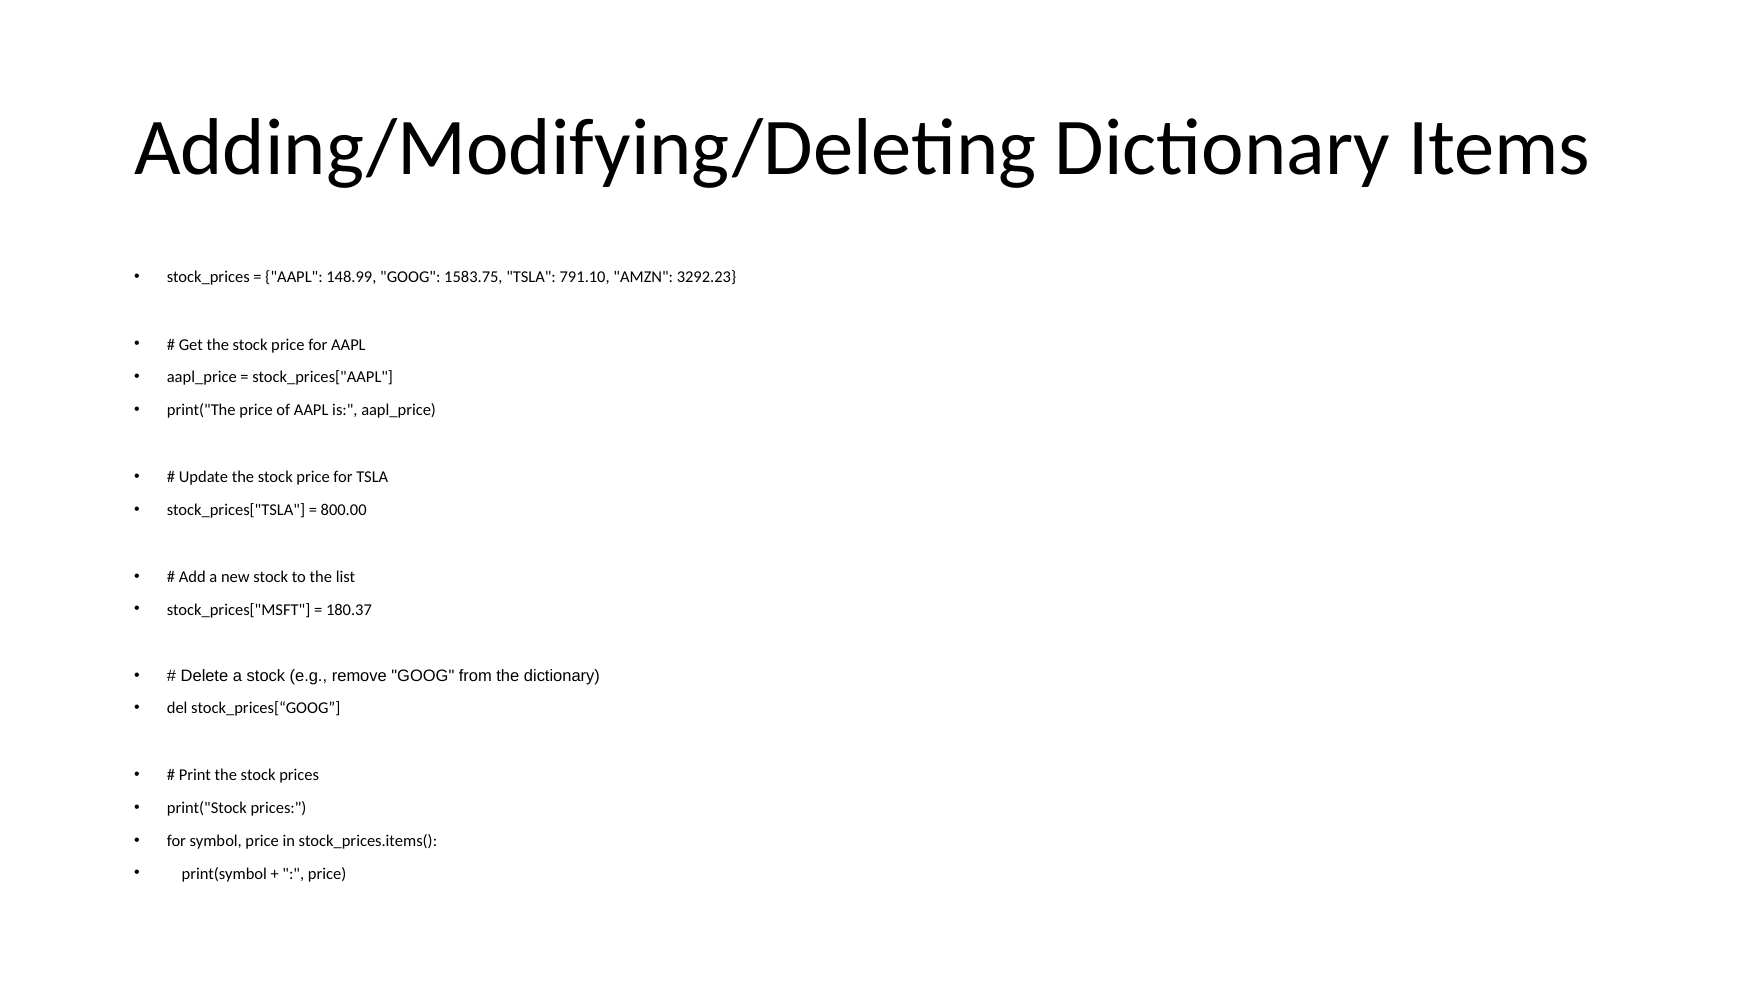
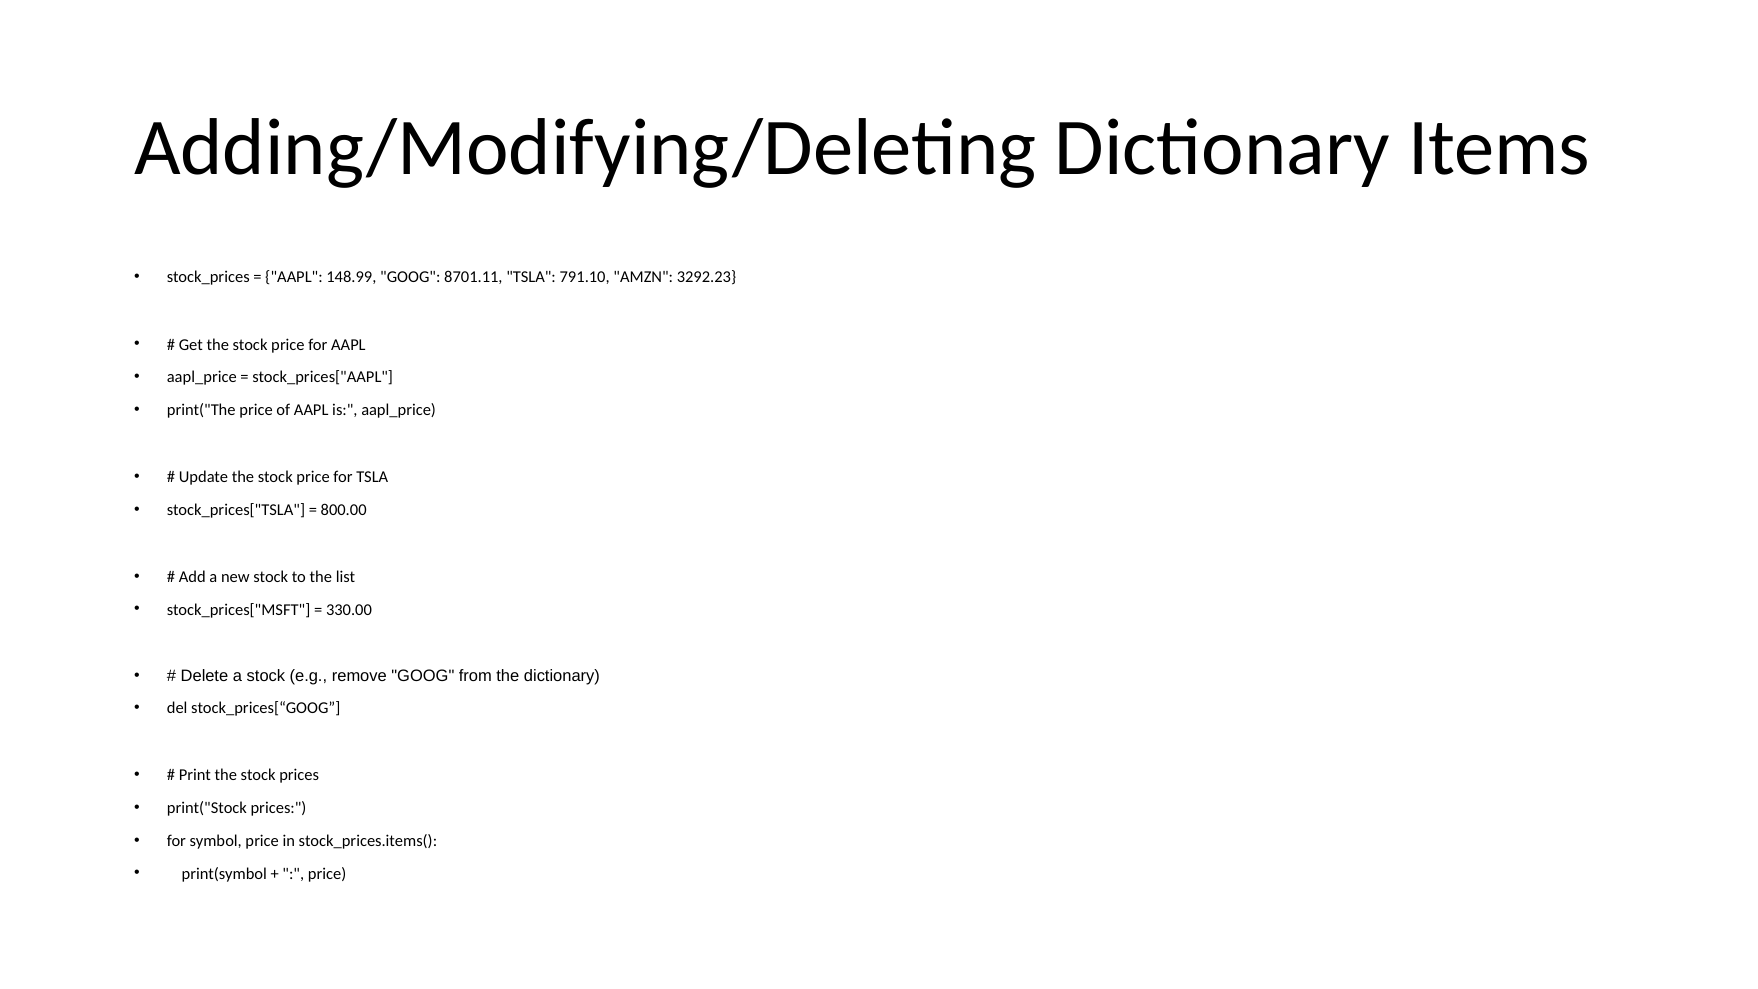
1583.75: 1583.75 -> 8701.11
180.37: 180.37 -> 330.00
